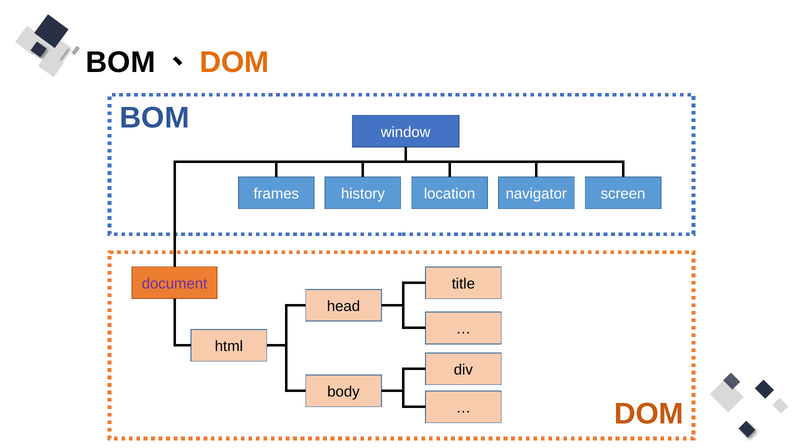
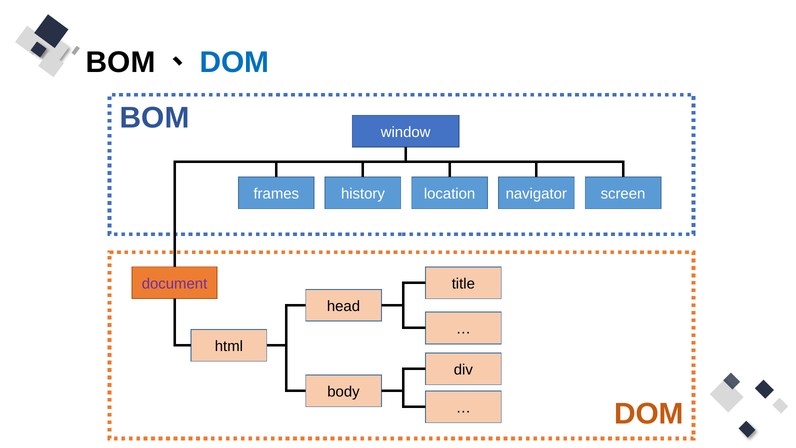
DOM at (234, 62) colour: orange -> blue
